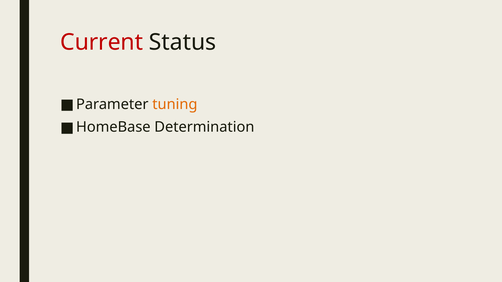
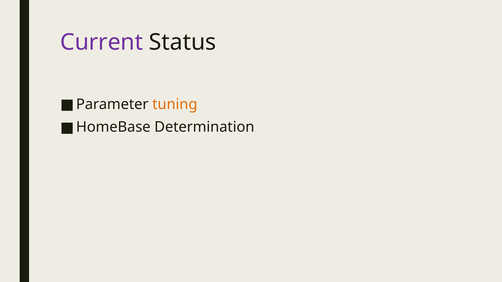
Current colour: red -> purple
